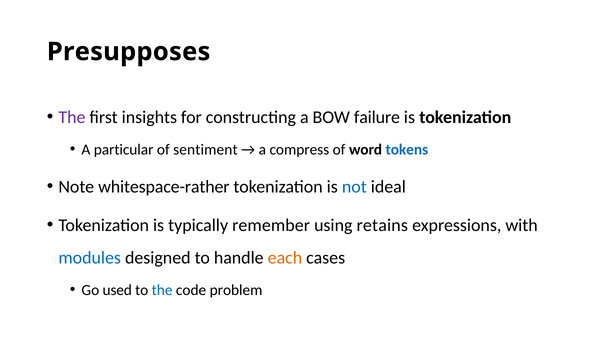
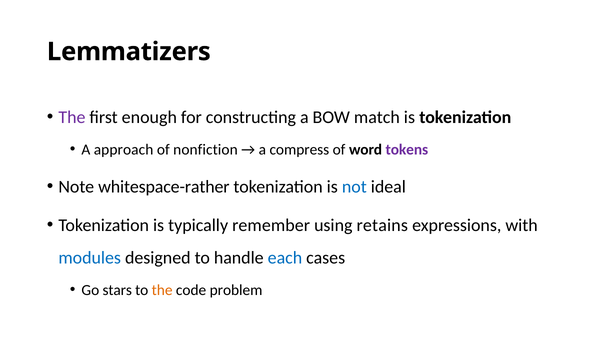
Presupposes: Presupposes -> Lemmatizers
insights: insights -> enough
failure: failure -> match
particular: particular -> approach
sentiment: sentiment -> nonfiction
tokens colour: blue -> purple
each colour: orange -> blue
used: used -> stars
the at (162, 290) colour: blue -> orange
